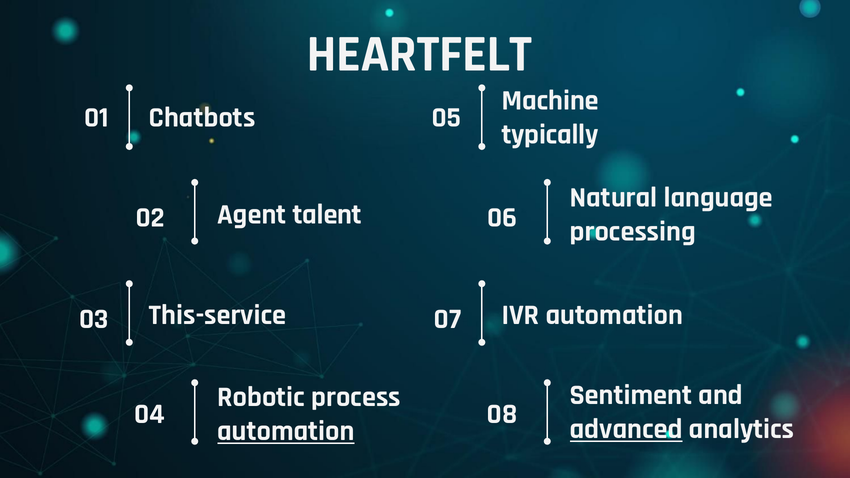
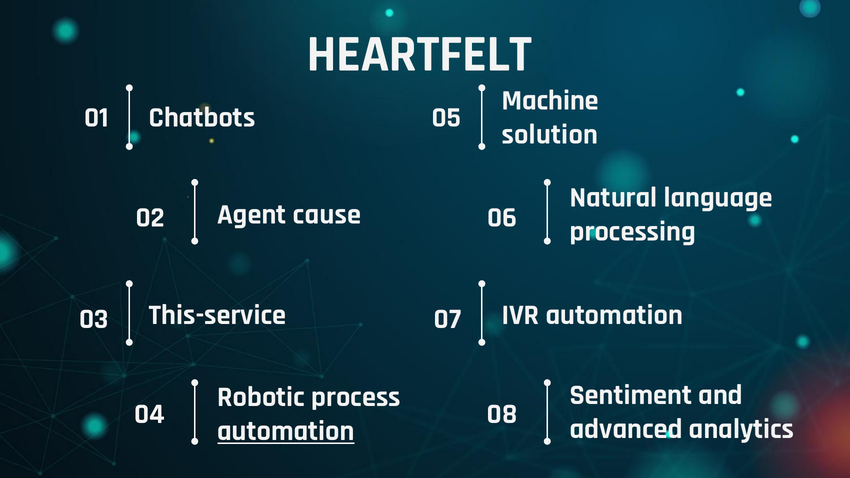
typically: typically -> solution
talent: talent -> cause
advanced underline: present -> none
